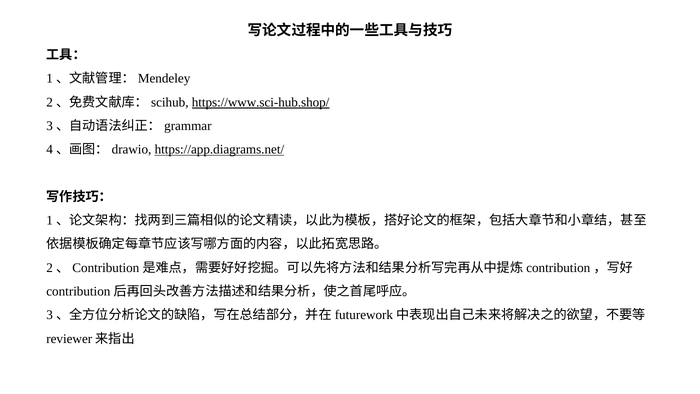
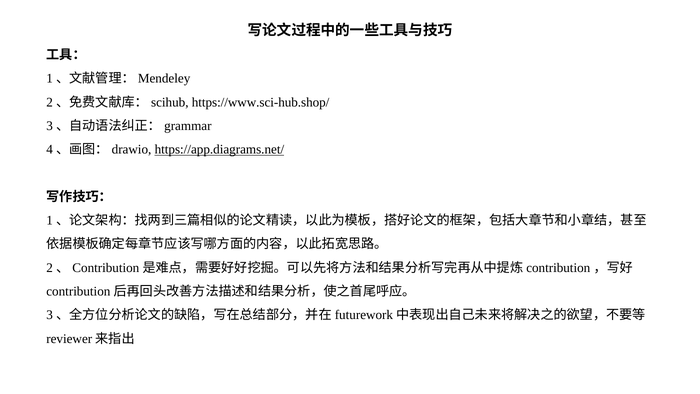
https://www.sci-hub.shop/ underline: present -> none
